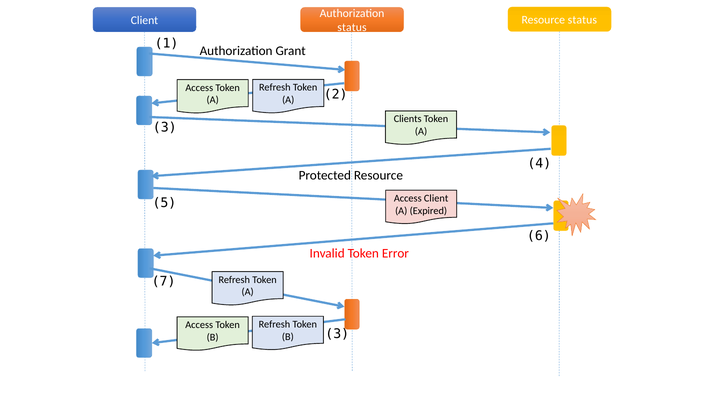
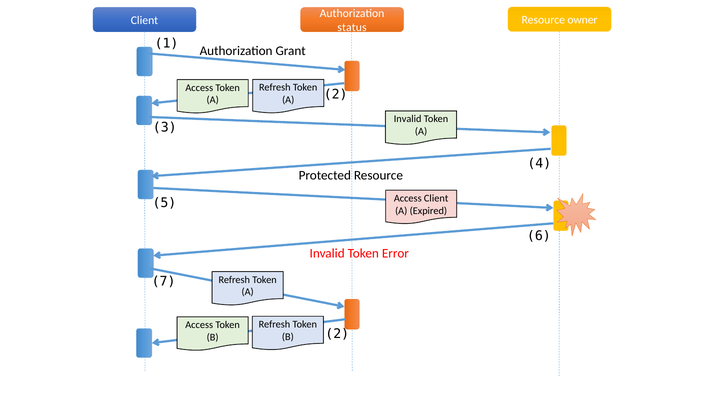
Resource status: status -> owner
Clients at (408, 119): Clients -> Invalid
B 3: 3 -> 2
